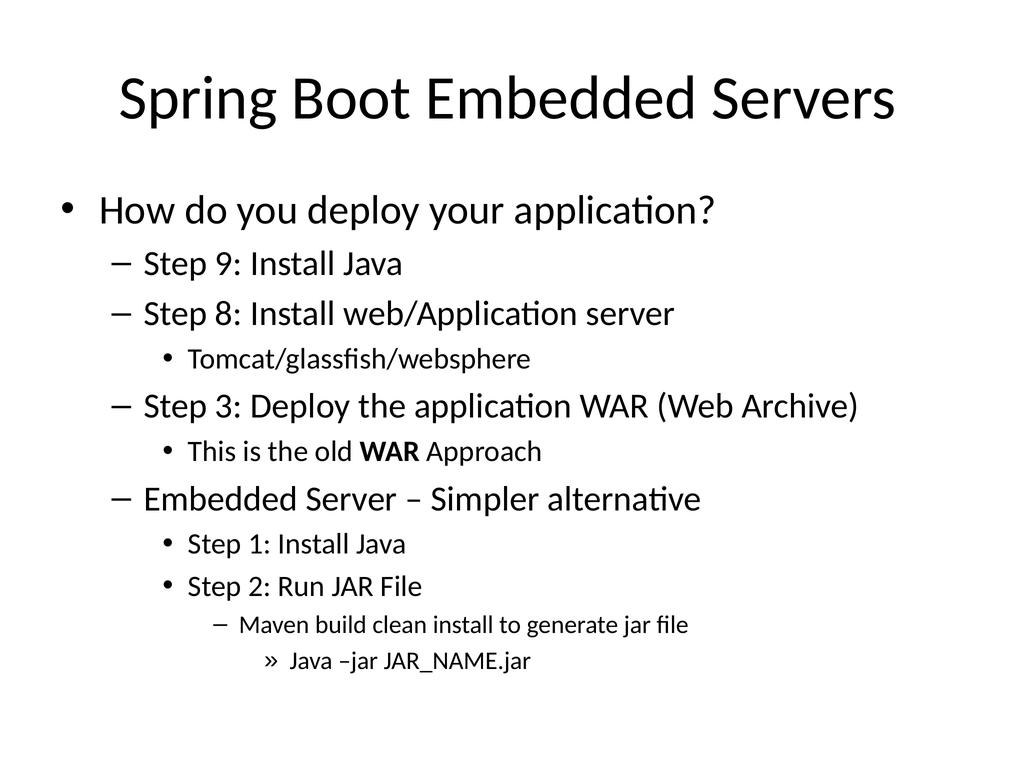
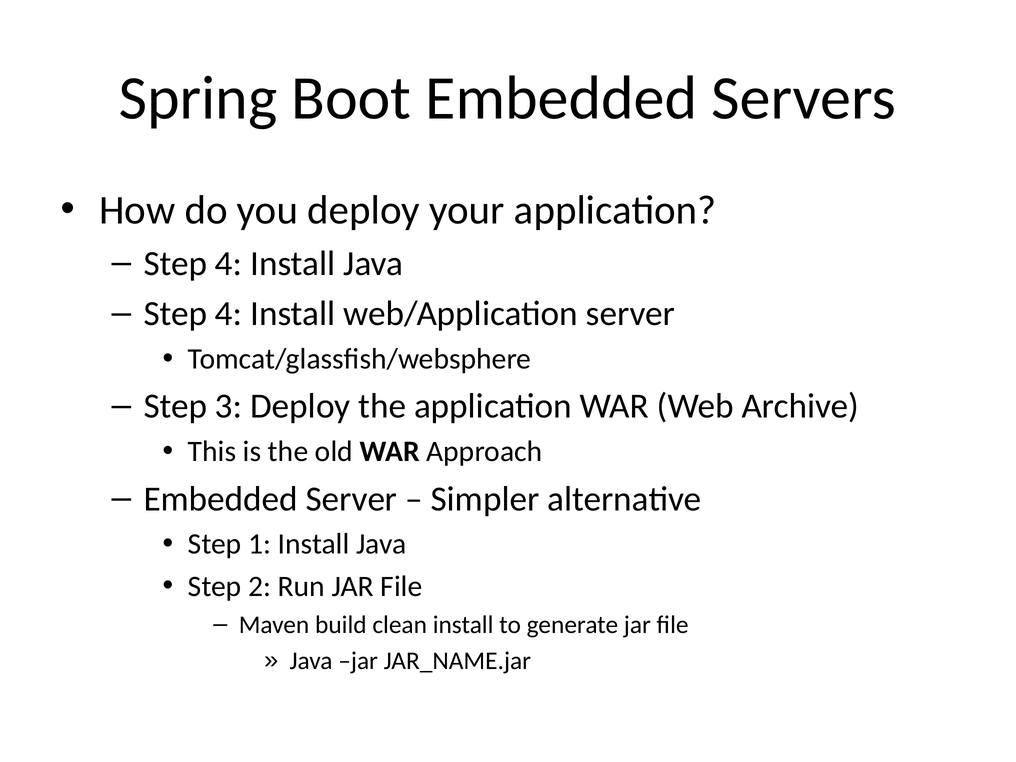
9 at (229, 264): 9 -> 4
8 at (229, 314): 8 -> 4
